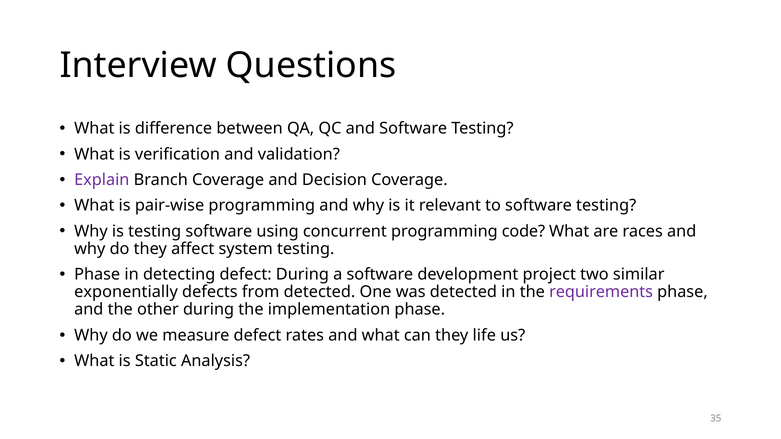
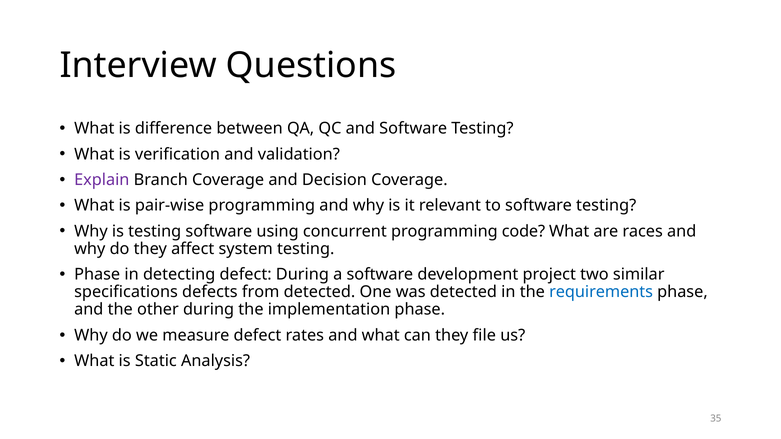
exponentially: exponentially -> specifications
requirements colour: purple -> blue
life: life -> file
